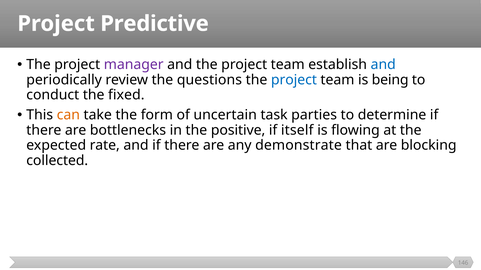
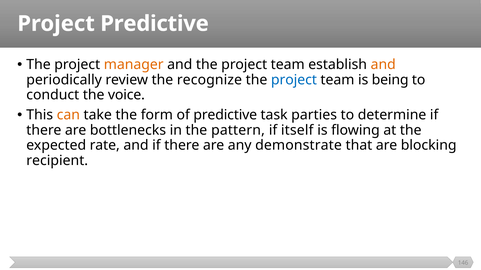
manager colour: purple -> orange
and at (383, 65) colour: blue -> orange
questions: questions -> recognize
fixed: fixed -> voice
of uncertain: uncertain -> predictive
positive: positive -> pattern
collected: collected -> recipient
